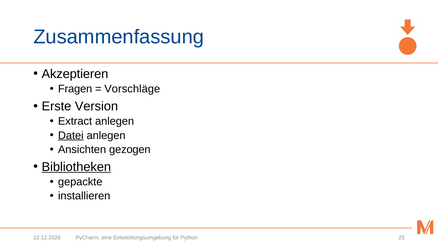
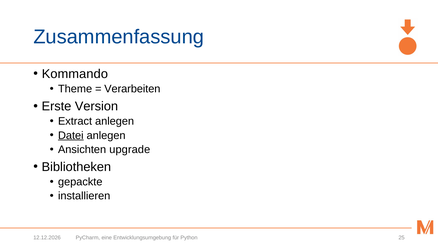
Akzeptieren: Akzeptieren -> Kommando
Fragen: Fragen -> Theme
Vorschläge: Vorschläge -> Verarbeiten
gezogen: gezogen -> upgrade
Bibliotheken underline: present -> none
